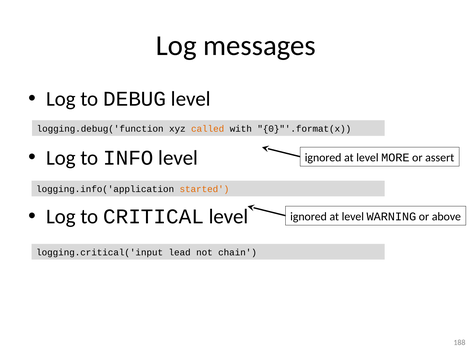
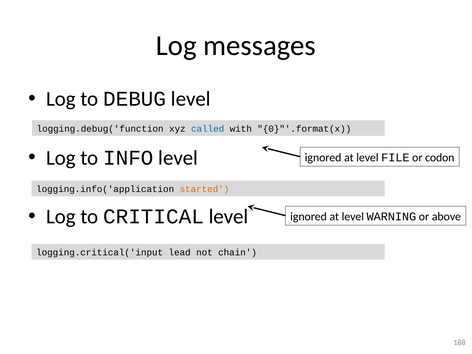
called colour: orange -> blue
MORE: MORE -> FILE
assert: assert -> codon
